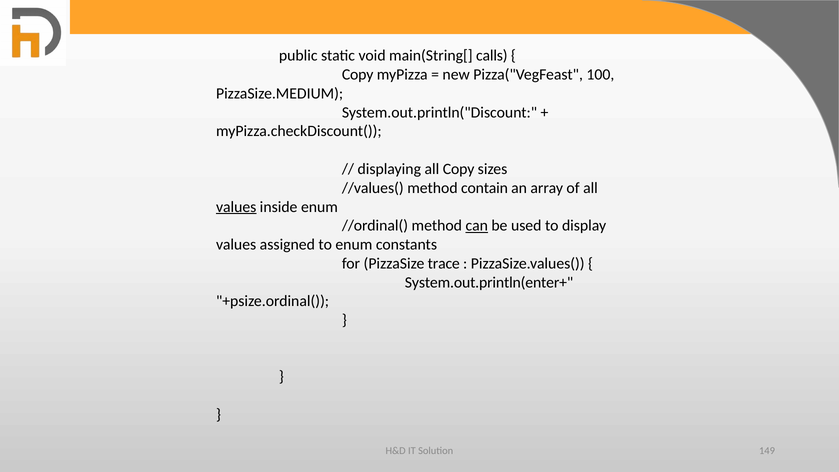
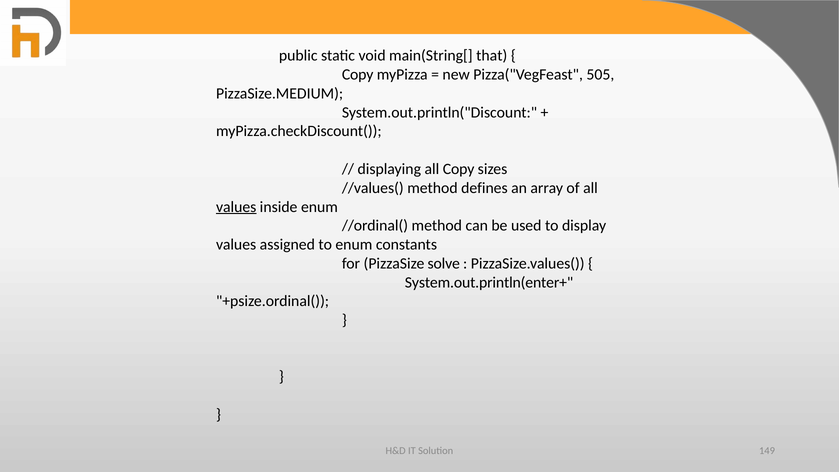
calls: calls -> that
100: 100 -> 505
contain: contain -> defines
can underline: present -> none
trace: trace -> solve
